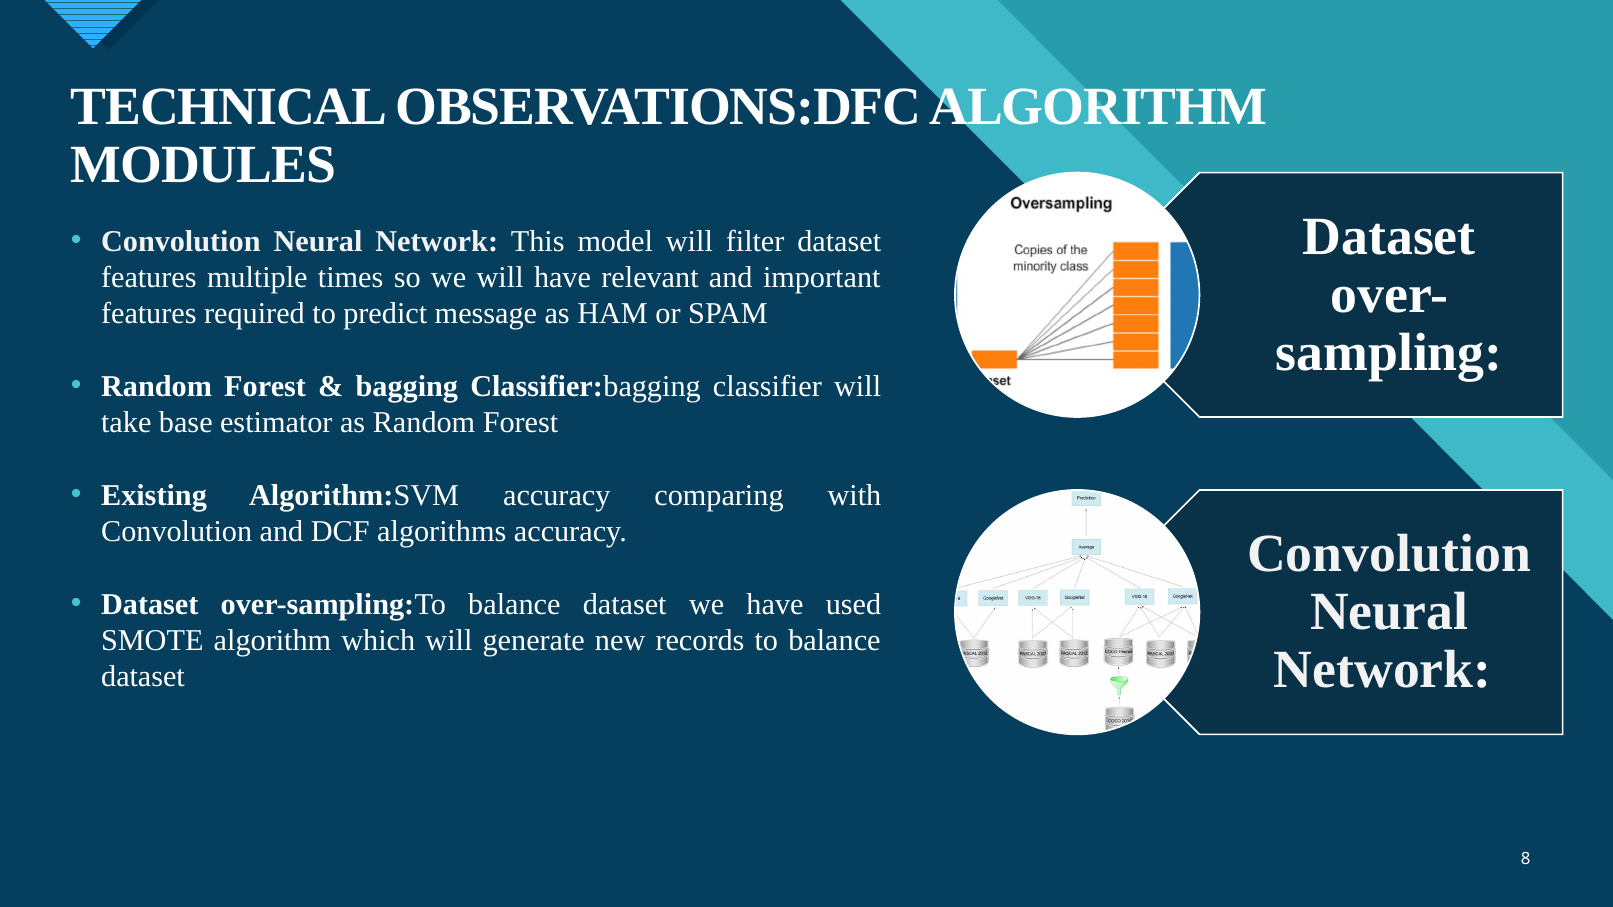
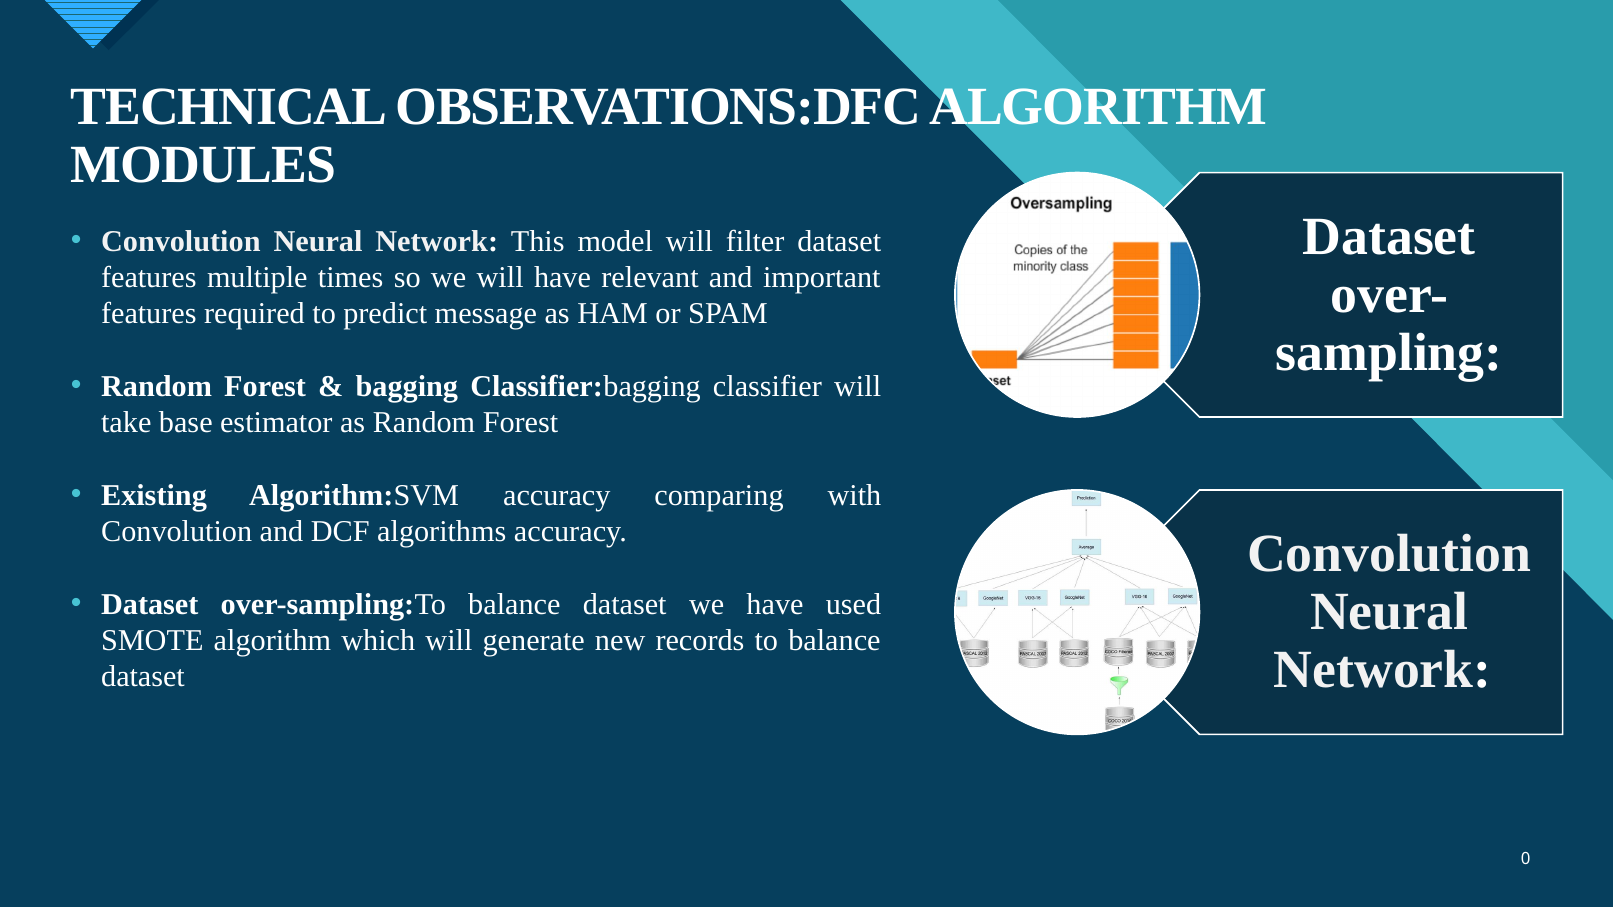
8: 8 -> 0
